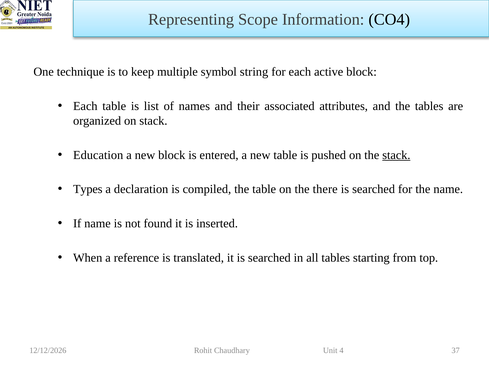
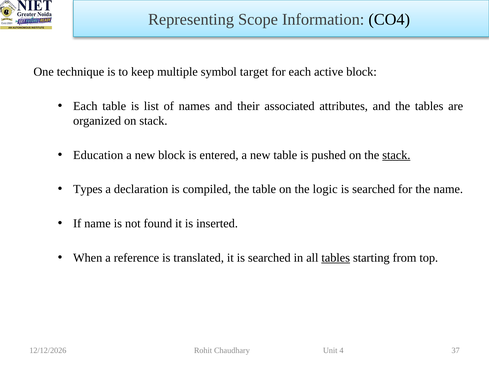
string: string -> target
there: there -> logic
tables at (336, 258) underline: none -> present
